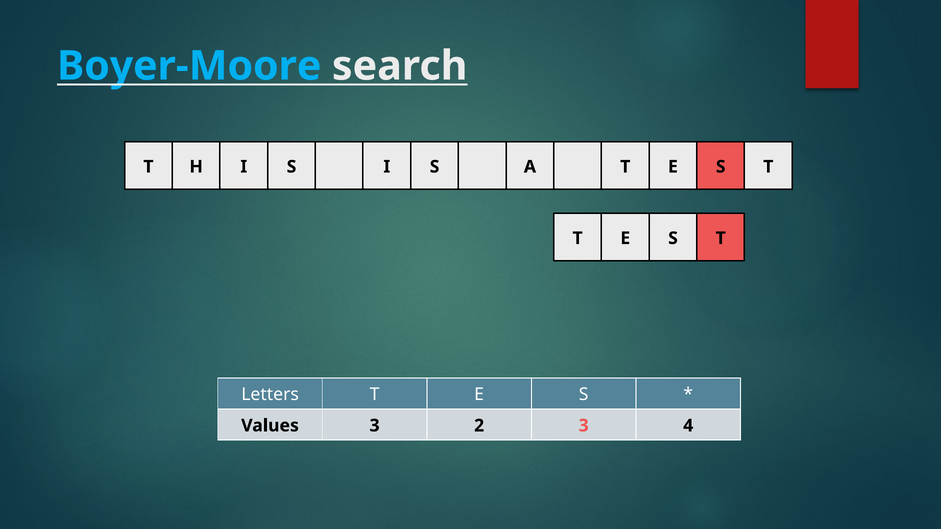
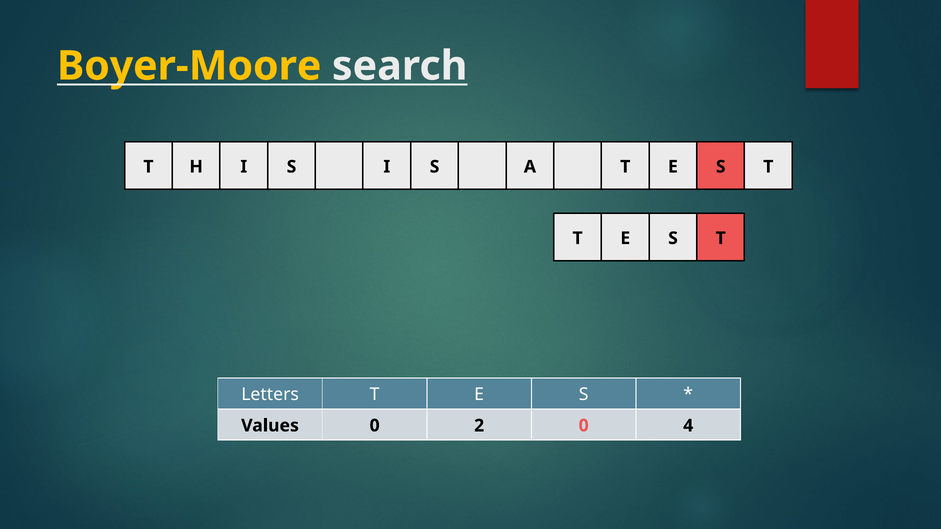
Boyer-Moore colour: light blue -> yellow
Values 3: 3 -> 0
2 3: 3 -> 0
